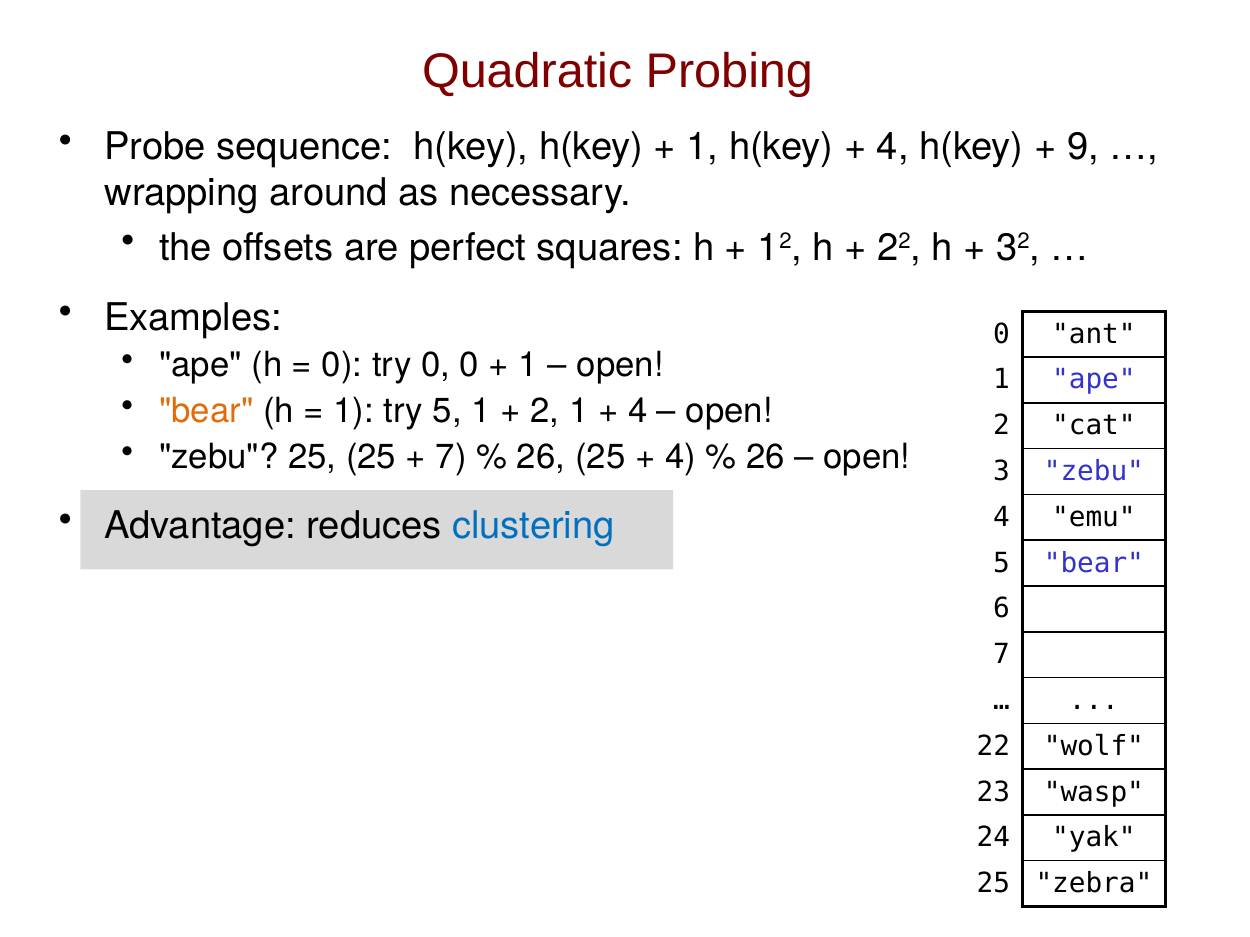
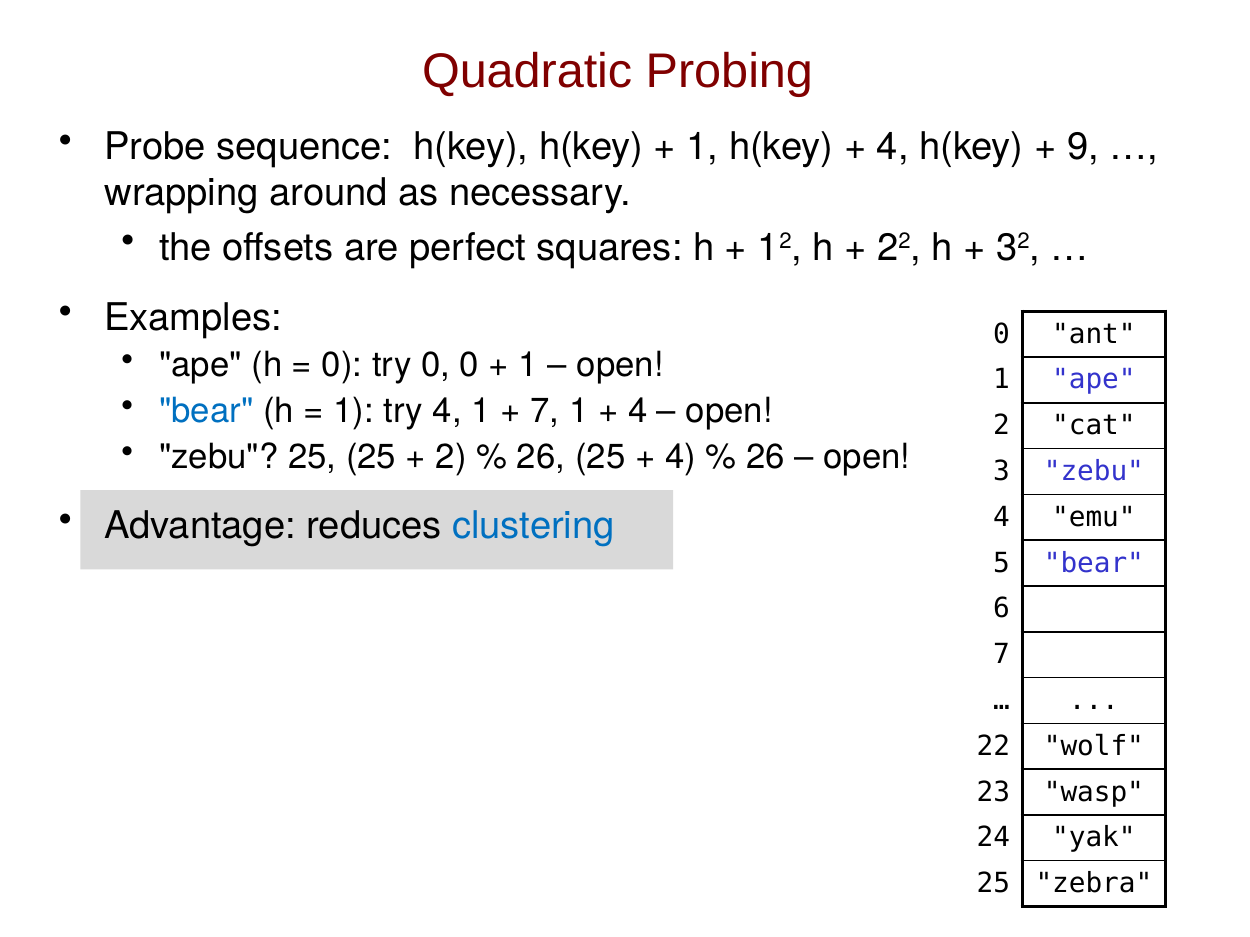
bear at (206, 411) colour: orange -> blue
try 5: 5 -> 4
2 at (545, 411): 2 -> 7
7 at (451, 458): 7 -> 2
